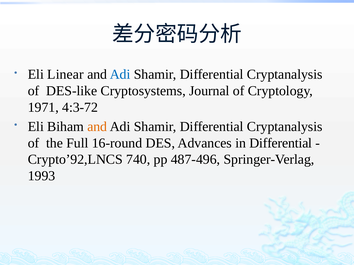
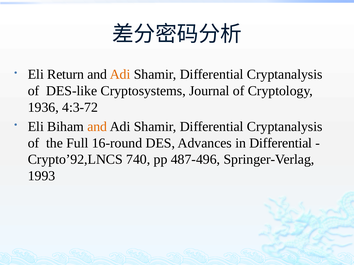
Linear: Linear -> Return
Adi at (120, 75) colour: blue -> orange
1971: 1971 -> 1936
